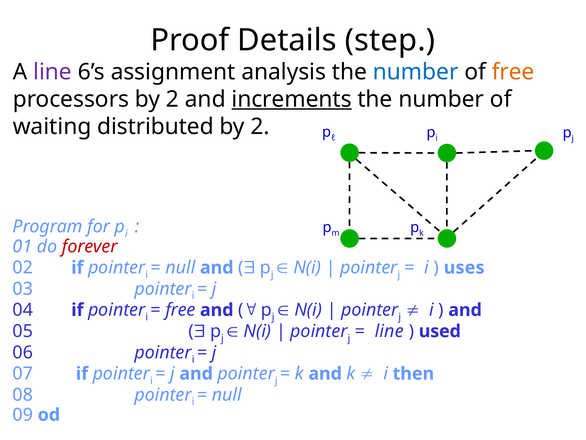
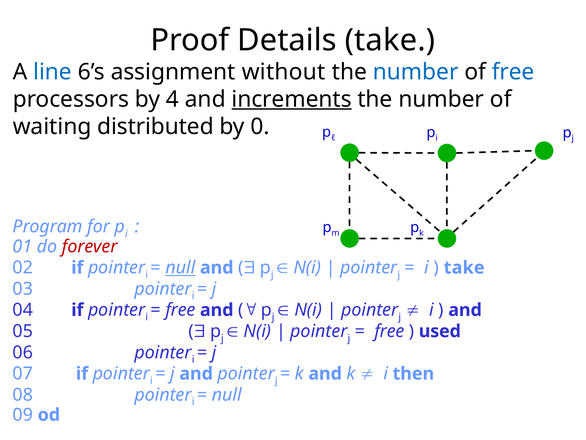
Details step: step -> take
line at (52, 72) colour: purple -> blue
analysis: analysis -> without
free at (513, 72) colour: orange -> blue
processors by 2: 2 -> 4
2 at (260, 127): 2 -> 0
null at (180, 267) underline: none -> present
uses at (464, 267): uses -> take
line at (389, 331): line -> free
